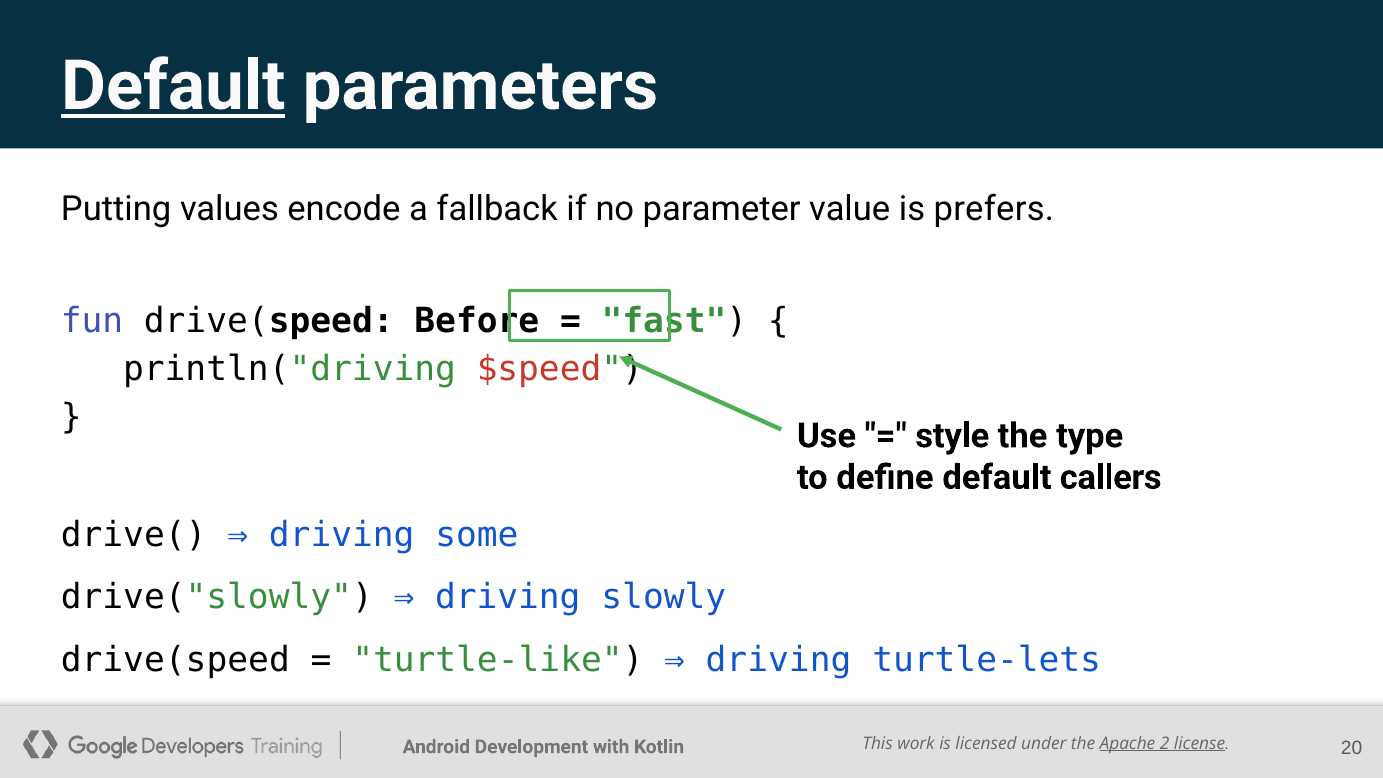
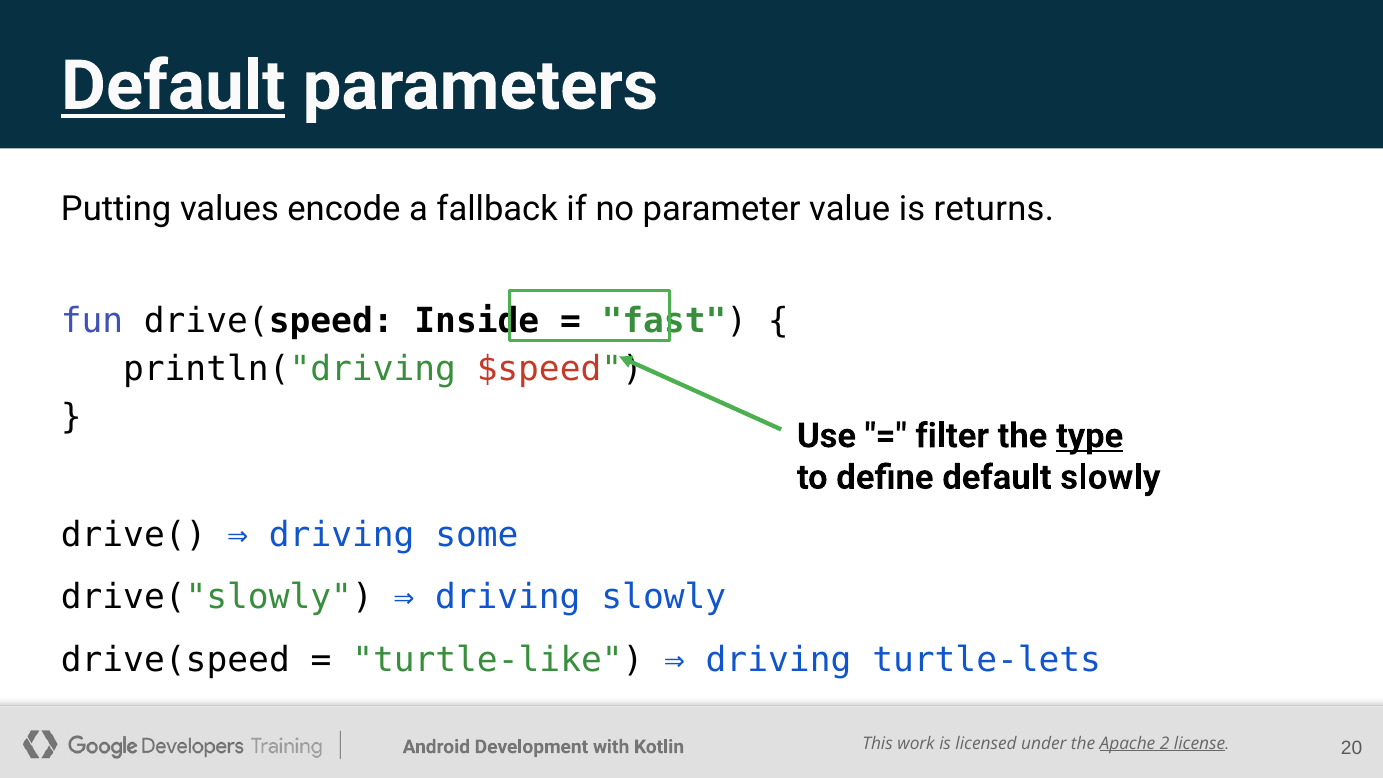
prefers: prefers -> returns
Before: Before -> Inside
style: style -> filter
type underline: none -> present
default callers: callers -> slowly
